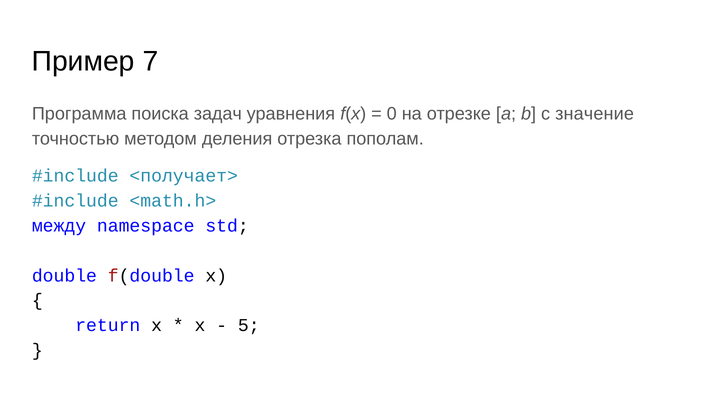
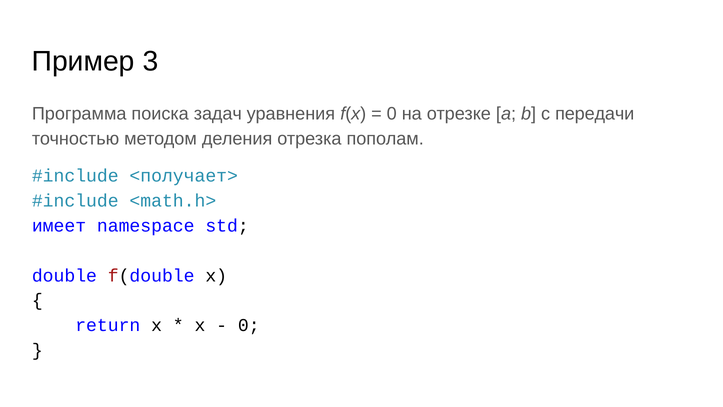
7: 7 -> 3
значение: значение -> передачи
между: между -> имеет
5 at (249, 325): 5 -> 0
